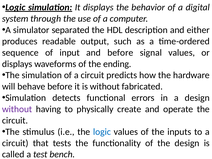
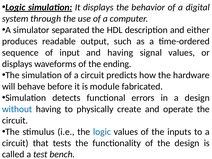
and before: before -> having
is without: without -> module
without at (17, 109) colour: purple -> blue
